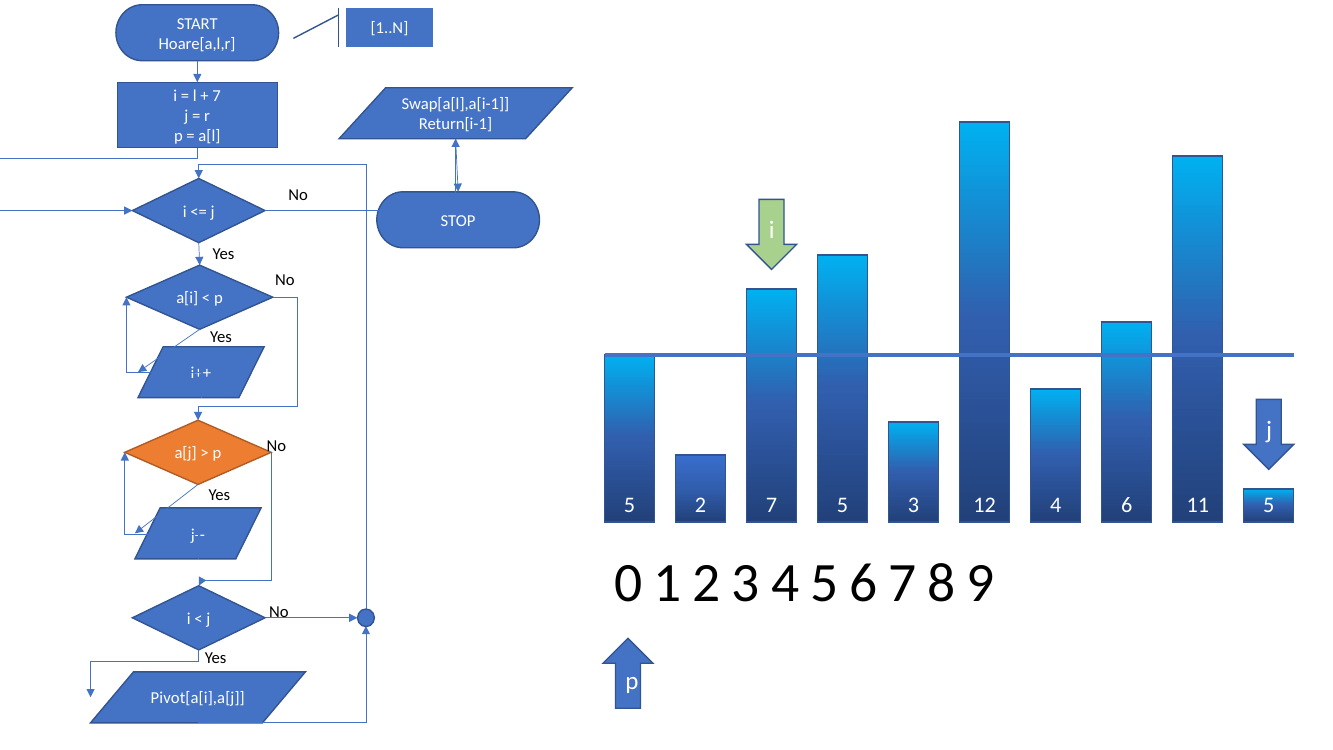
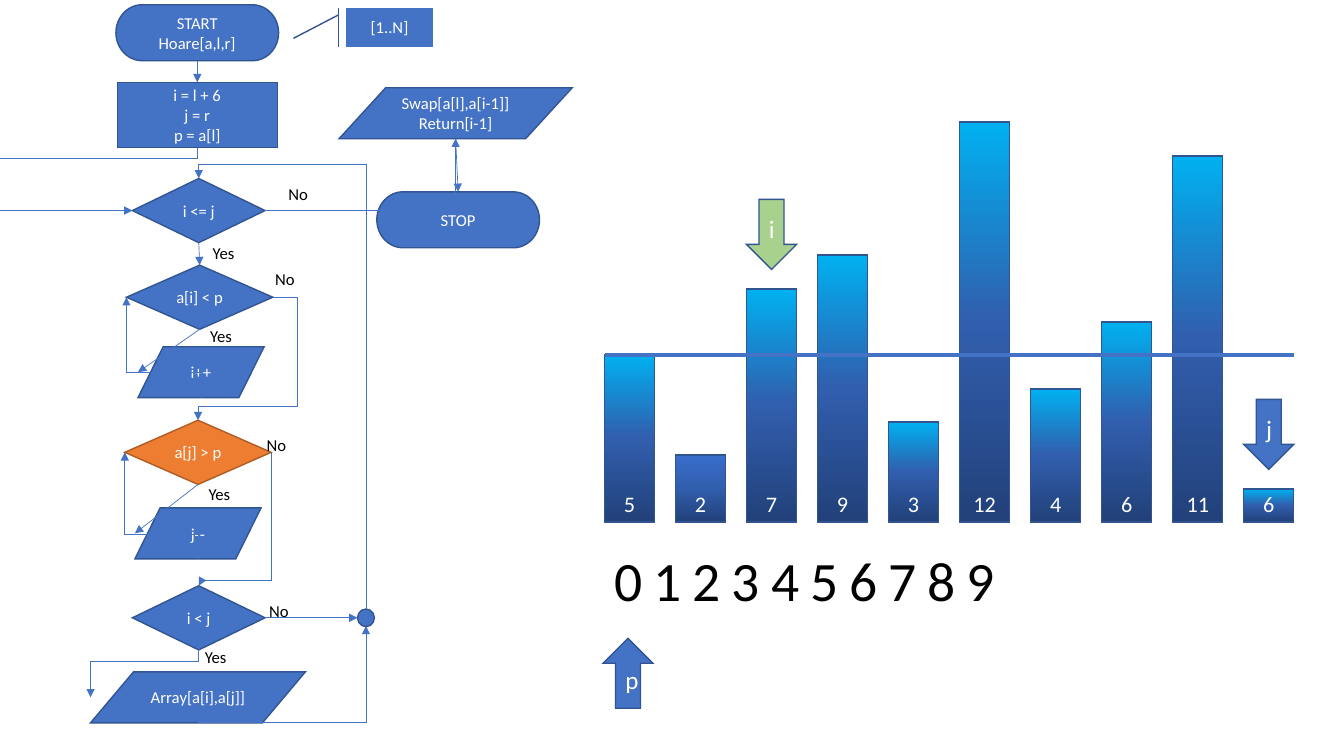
7 at (217, 96): 7 -> 6
7 5: 5 -> 9
6 5: 5 -> 6
Pivot[a[i],a[j: Pivot[a[i],a[j -> Array[a[i],a[j
